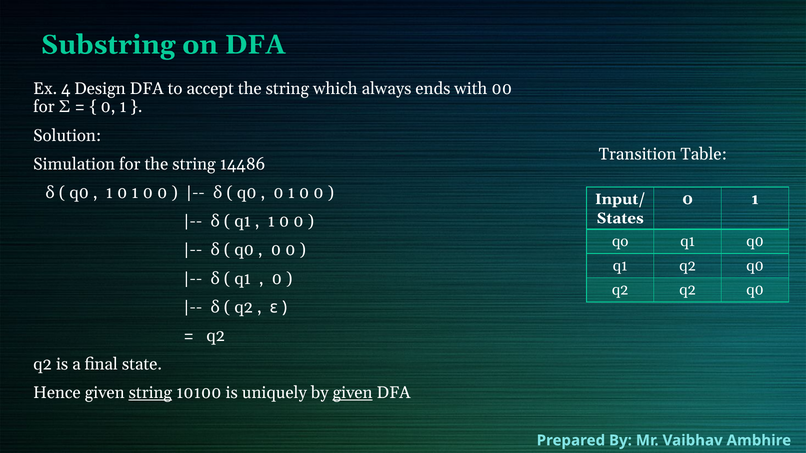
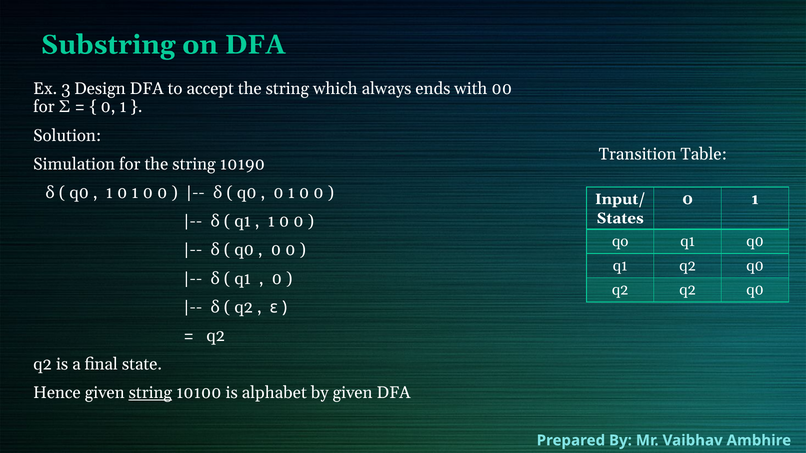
4: 4 -> 3
14486: 14486 -> 10190
uniquely: uniquely -> alphabet
given at (353, 393) underline: present -> none
